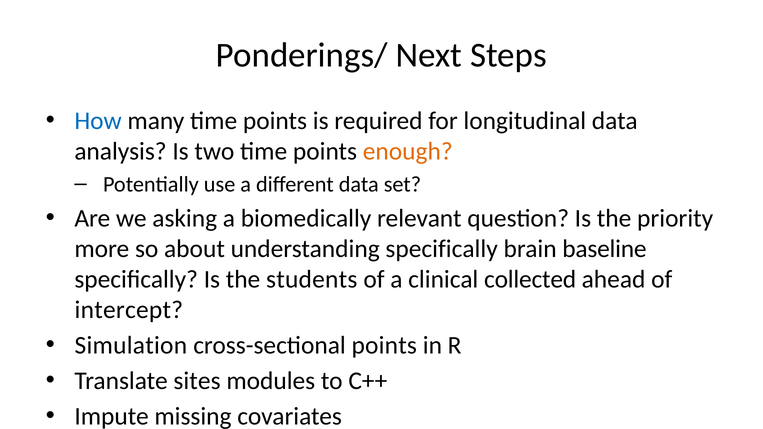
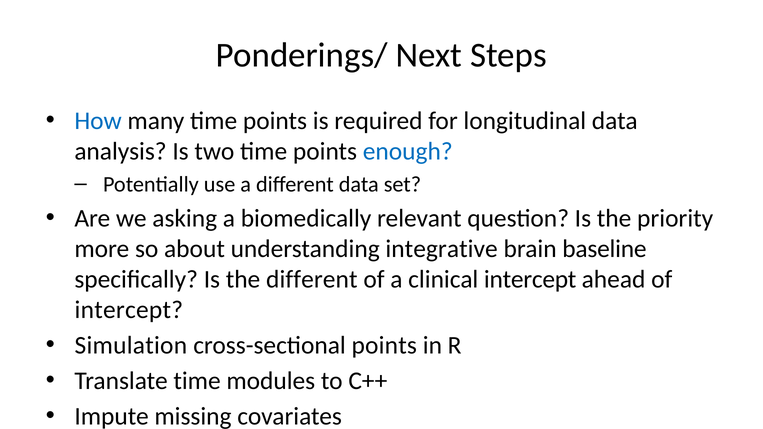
enough colour: orange -> blue
understanding specifically: specifically -> integrative
the students: students -> different
clinical collected: collected -> intercept
Translate sites: sites -> time
